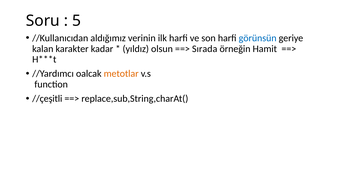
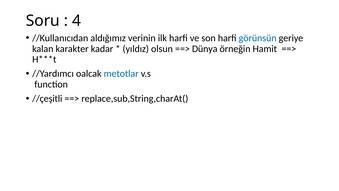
5: 5 -> 4
Sırada: Sırada -> Dünya
metotlar colour: orange -> blue
